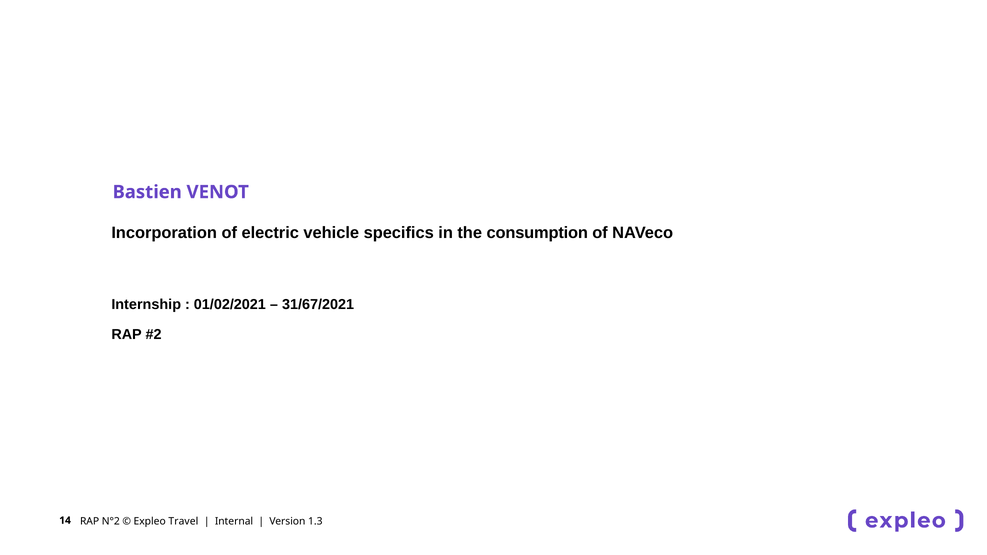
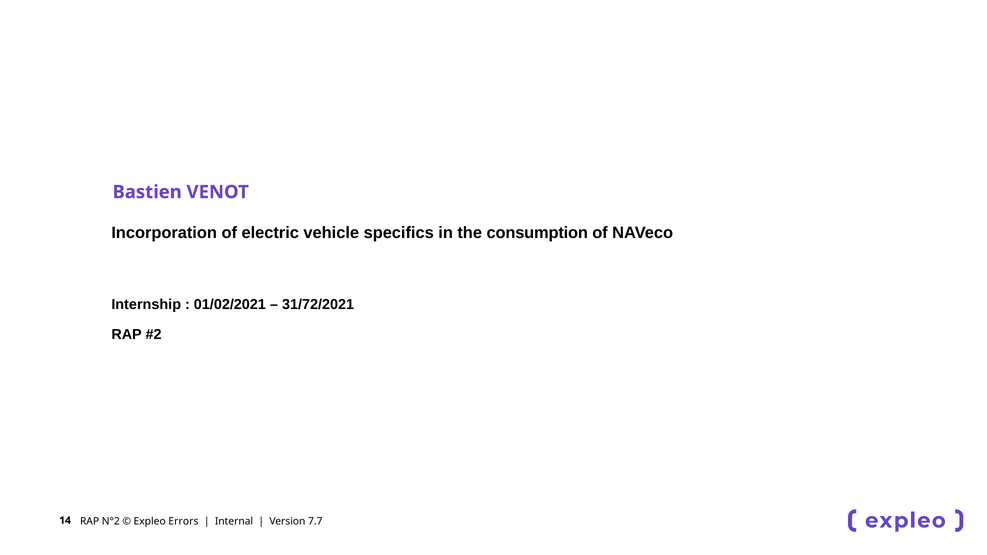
31/67/2021: 31/67/2021 -> 31/72/2021
Travel: Travel -> Errors
1.3: 1.3 -> 7.7
